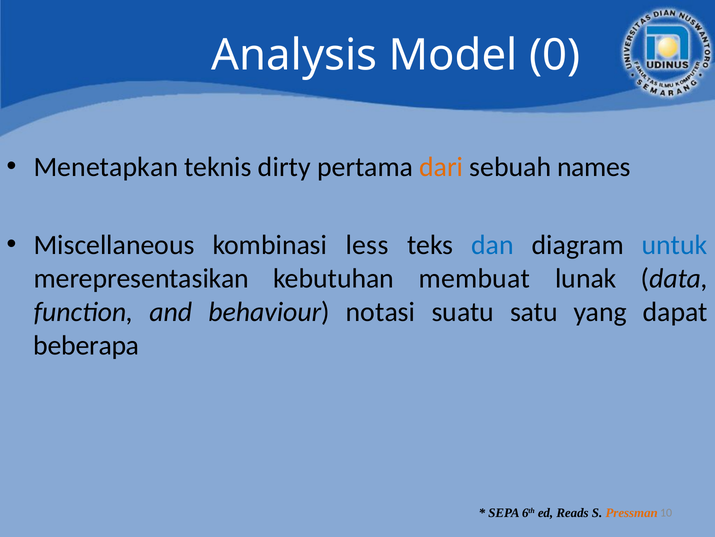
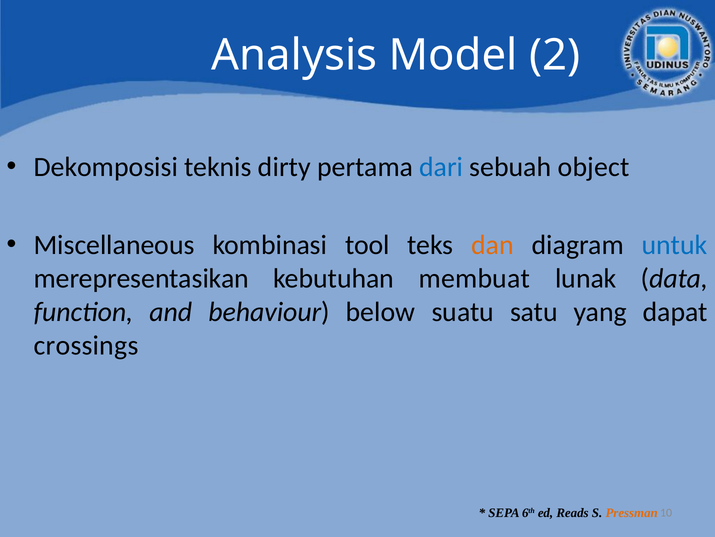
0: 0 -> 2
Menetapkan: Menetapkan -> Dekomposisi
dari colour: orange -> blue
names: names -> object
less: less -> tool
dan colour: blue -> orange
notasi: notasi -> below
beberapa: beberapa -> crossings
